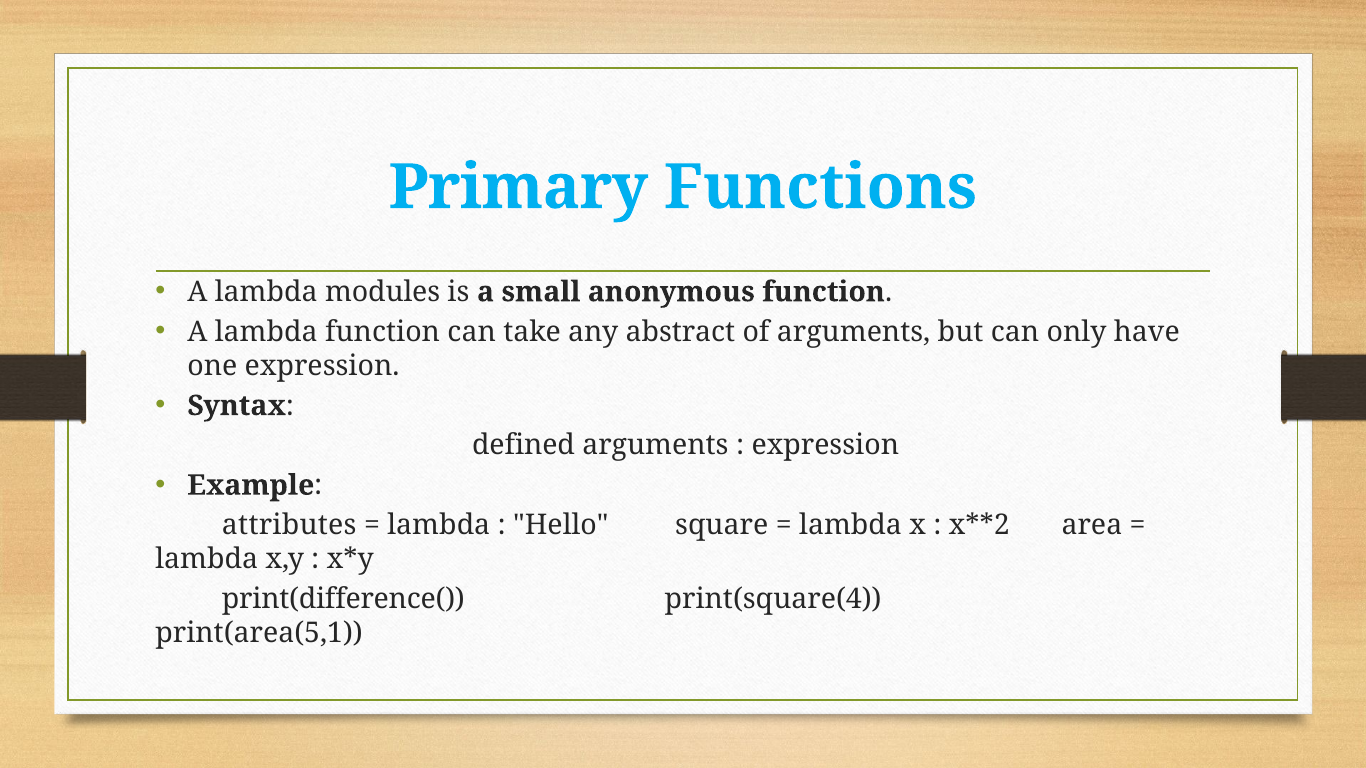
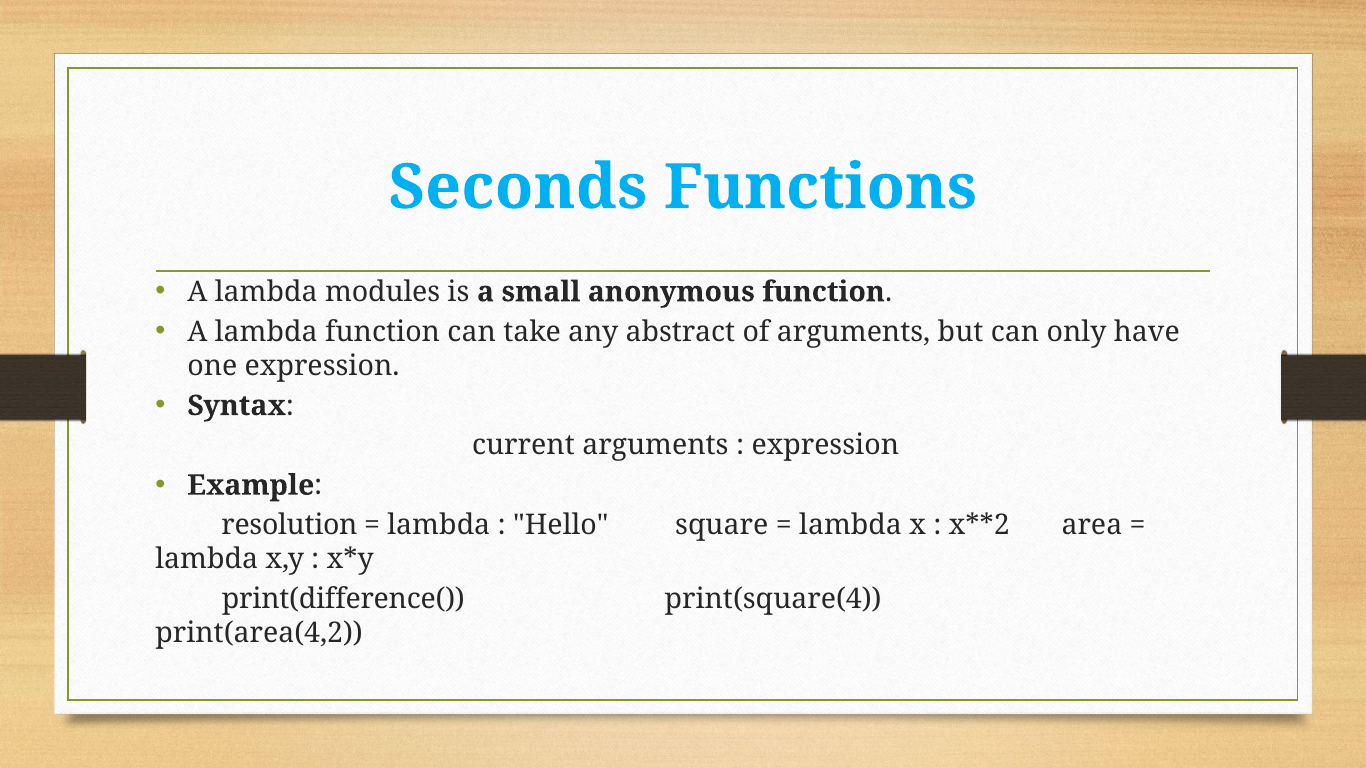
Primary: Primary -> Seconds
defined: defined -> current
attributes: attributes -> resolution
print(area(5,1: print(area(5,1 -> print(area(4,2
